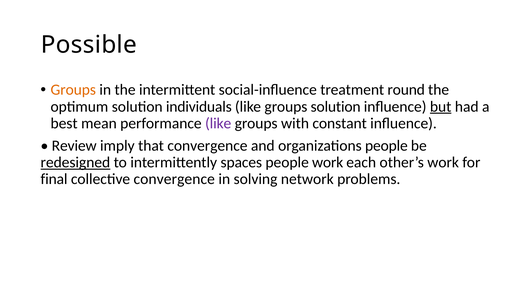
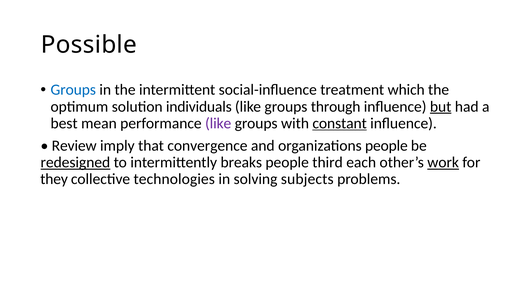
Groups at (73, 90) colour: orange -> blue
round: round -> which
groups solution: solution -> through
constant underline: none -> present
spaces: spaces -> breaks
people work: work -> third
work at (443, 163) underline: none -> present
final: final -> they
collective convergence: convergence -> technologies
network: network -> subjects
